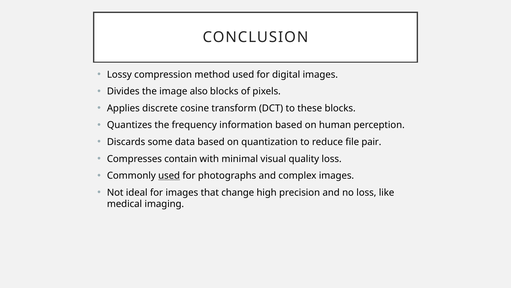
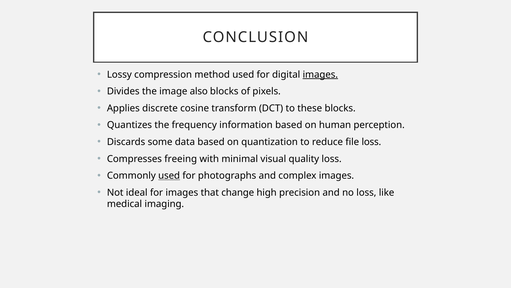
images at (320, 74) underline: none -> present
file pair: pair -> loss
contain: contain -> freeing
